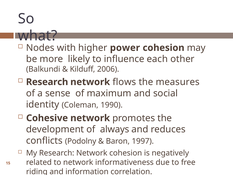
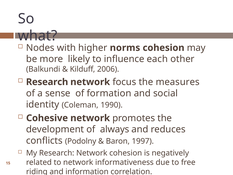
power: power -> norms
flows: flows -> focus
maximum: maximum -> formation
